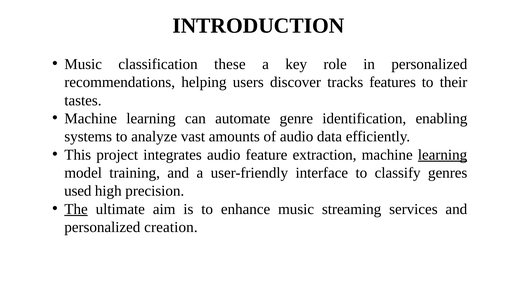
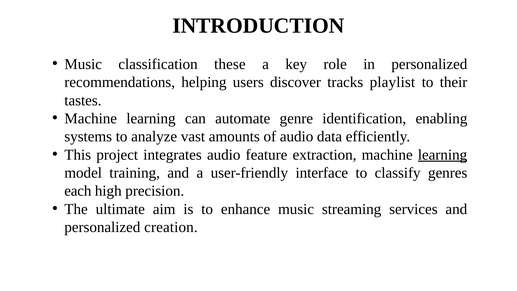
features: features -> playlist
used: used -> each
The underline: present -> none
